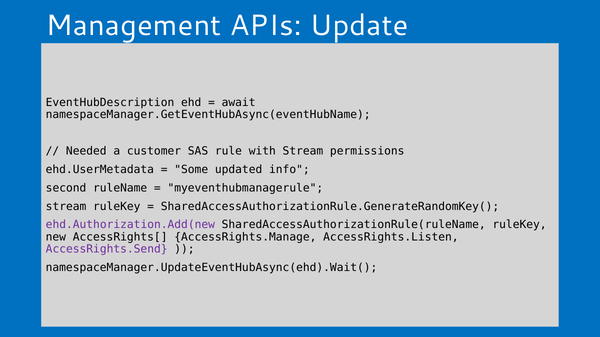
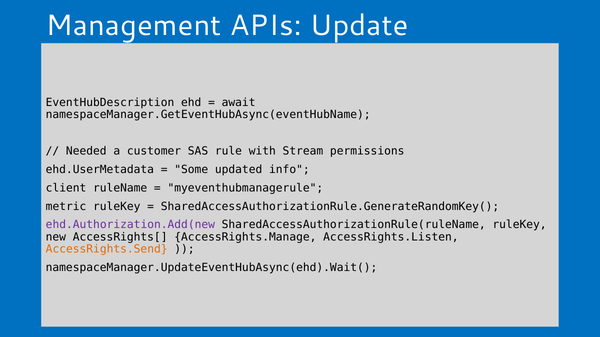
second: second -> client
stream at (66, 207): stream -> metric
AccessRights.Send colour: purple -> orange
